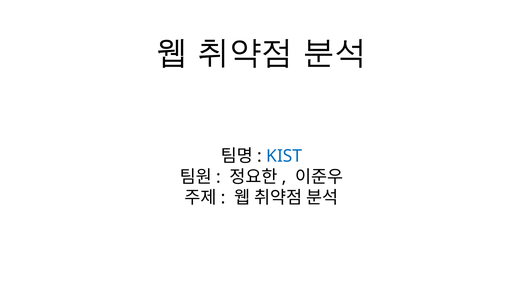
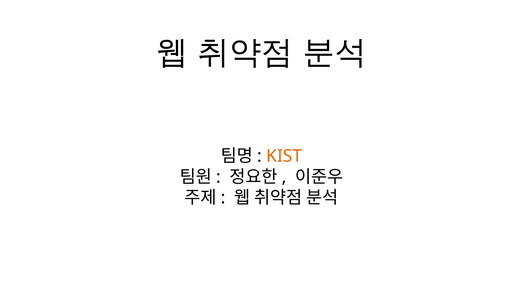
KIST colour: blue -> orange
